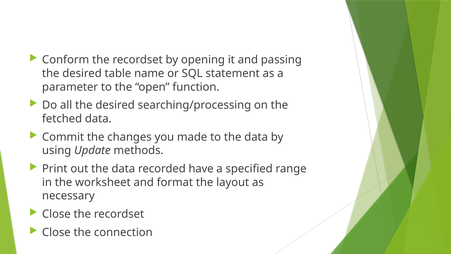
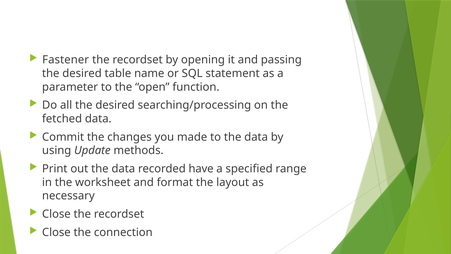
Conform: Conform -> Fastener
